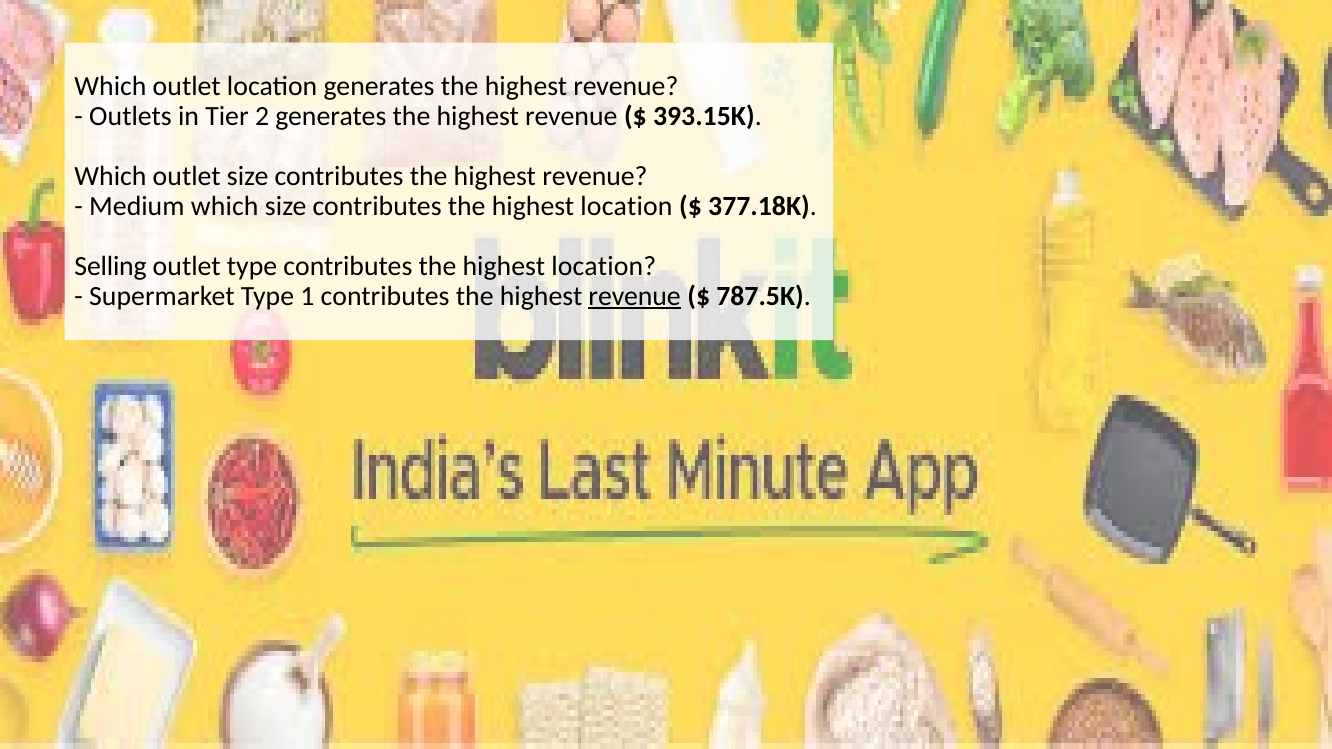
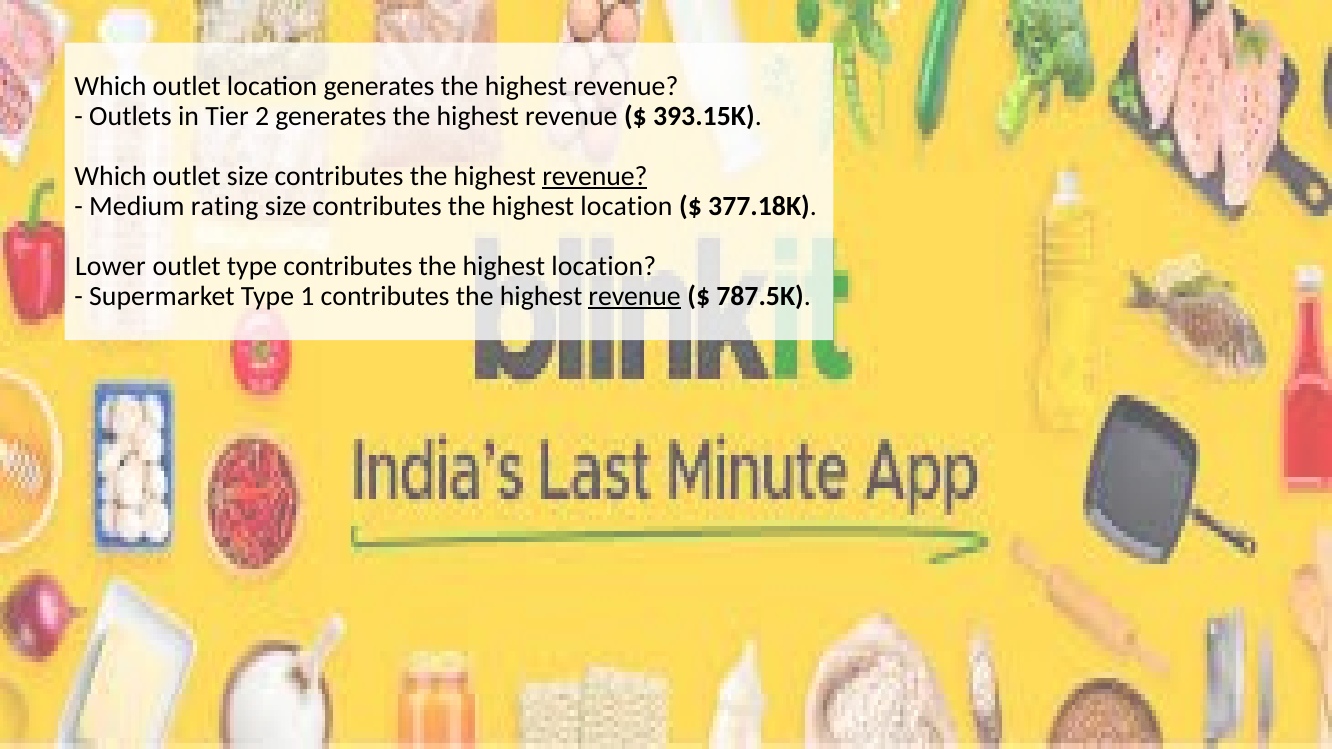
revenue at (595, 176) underline: none -> present
Medium which: which -> rating
Selling: Selling -> Lower
